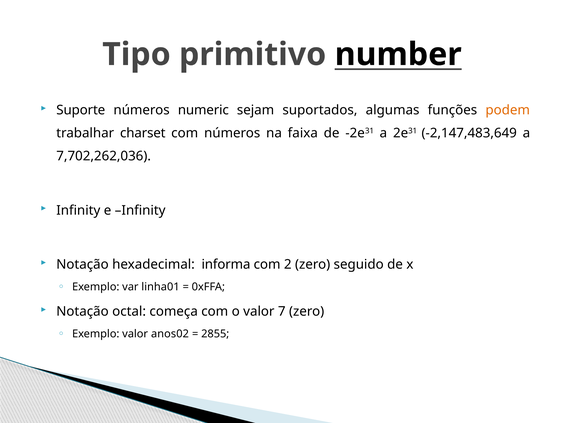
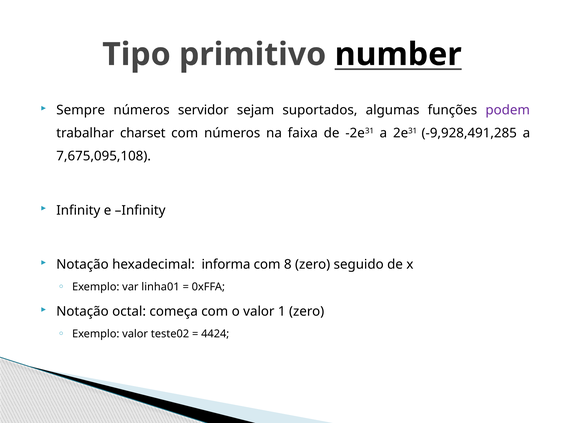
Suporte: Suporte -> Sempre
numeric: numeric -> servidor
podem colour: orange -> purple
-2,147,483,649: -2,147,483,649 -> -9,928,491,285
7,702,262,036: 7,702,262,036 -> 7,675,095,108
2: 2 -> 8
7: 7 -> 1
anos02: anos02 -> teste02
2855: 2855 -> 4424
